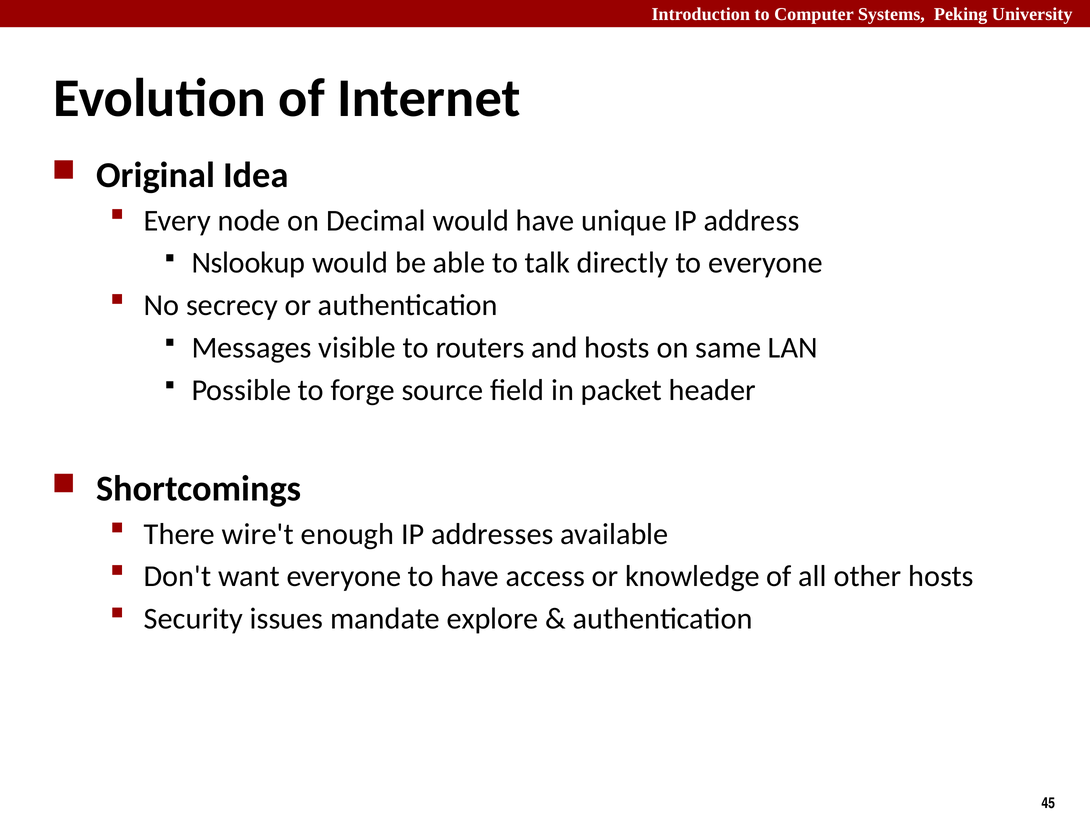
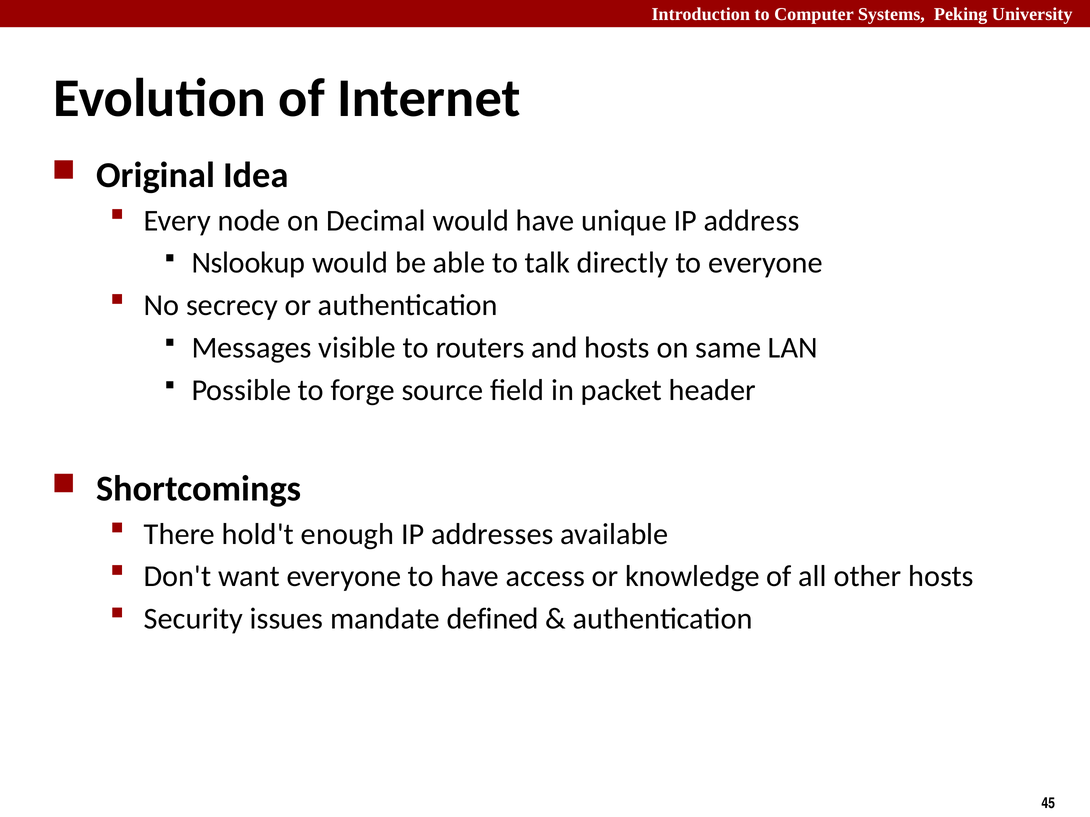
wire't: wire't -> hold't
explore: explore -> defined
